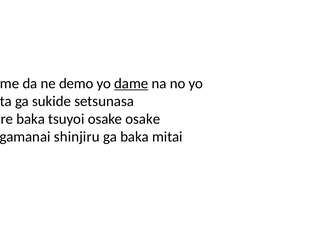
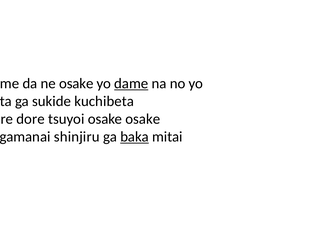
ne demo: demo -> osake
setsunasa: setsunasa -> kuchibeta
baka at (31, 119): baka -> dore
baka at (135, 137) underline: none -> present
